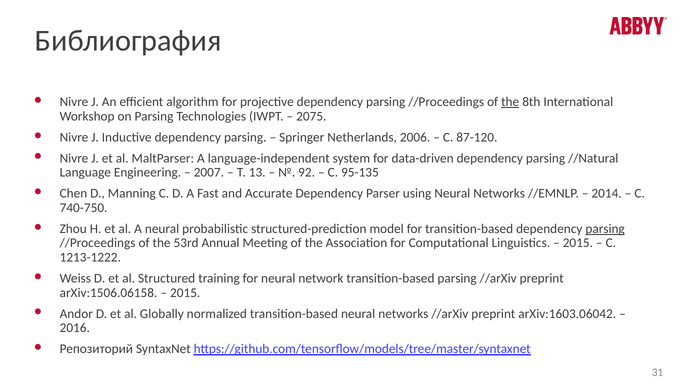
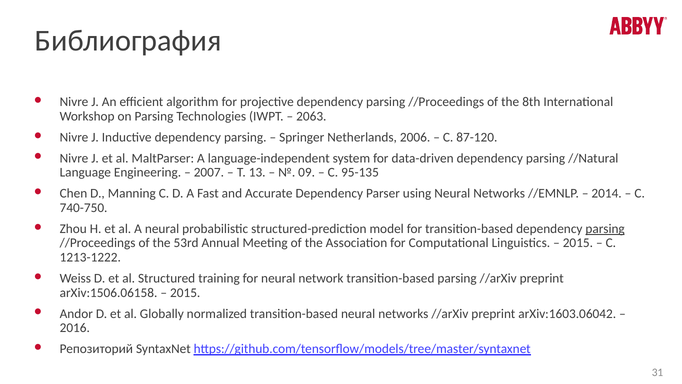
the at (510, 102) underline: present -> none
2075: 2075 -> 2063
92: 92 -> 09
